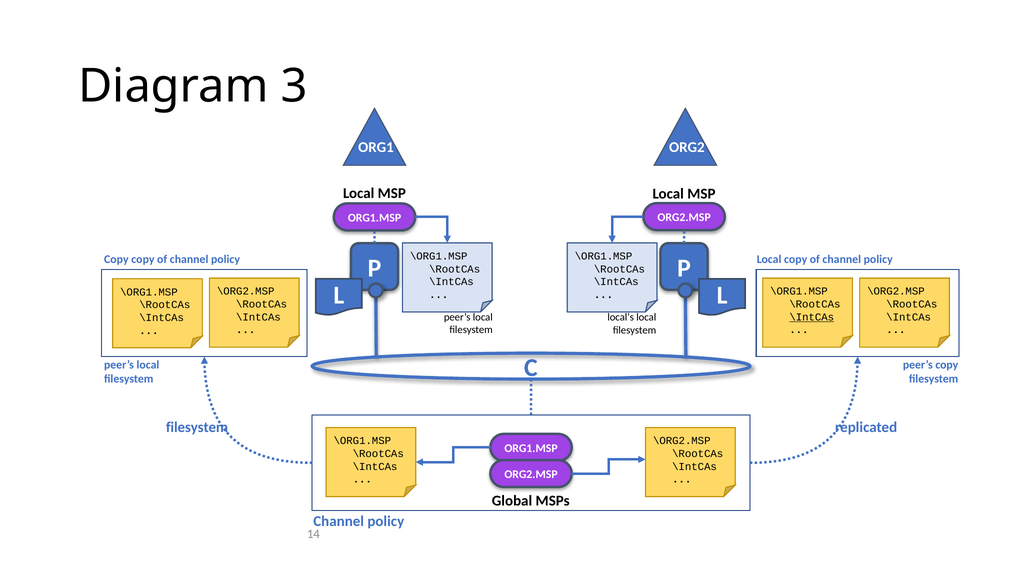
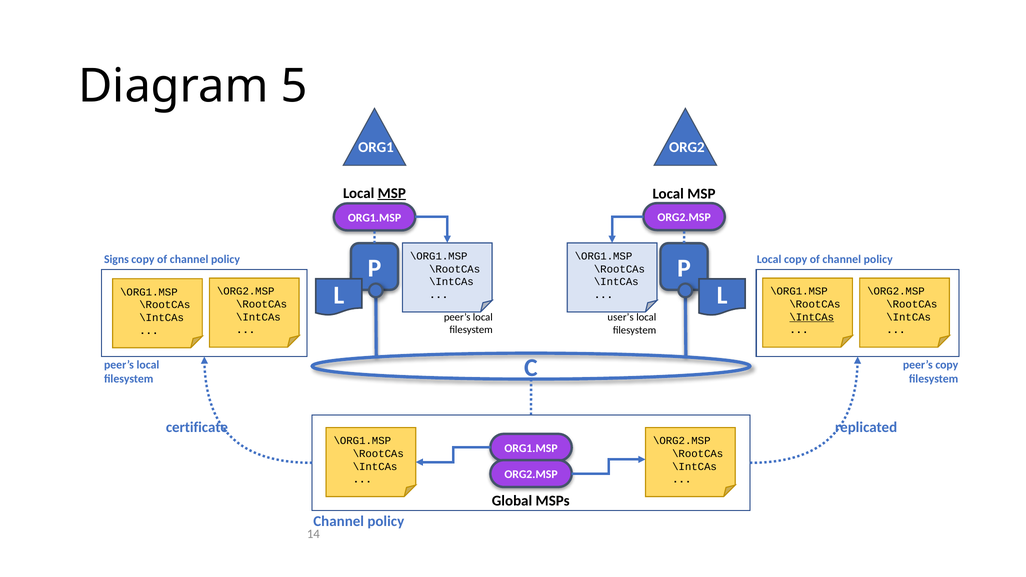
3: 3 -> 5
MSP at (392, 193) underline: none -> present
Copy at (116, 260): Copy -> Signs
local’s: local’s -> user’s
filesystem at (197, 427): filesystem -> certificate
